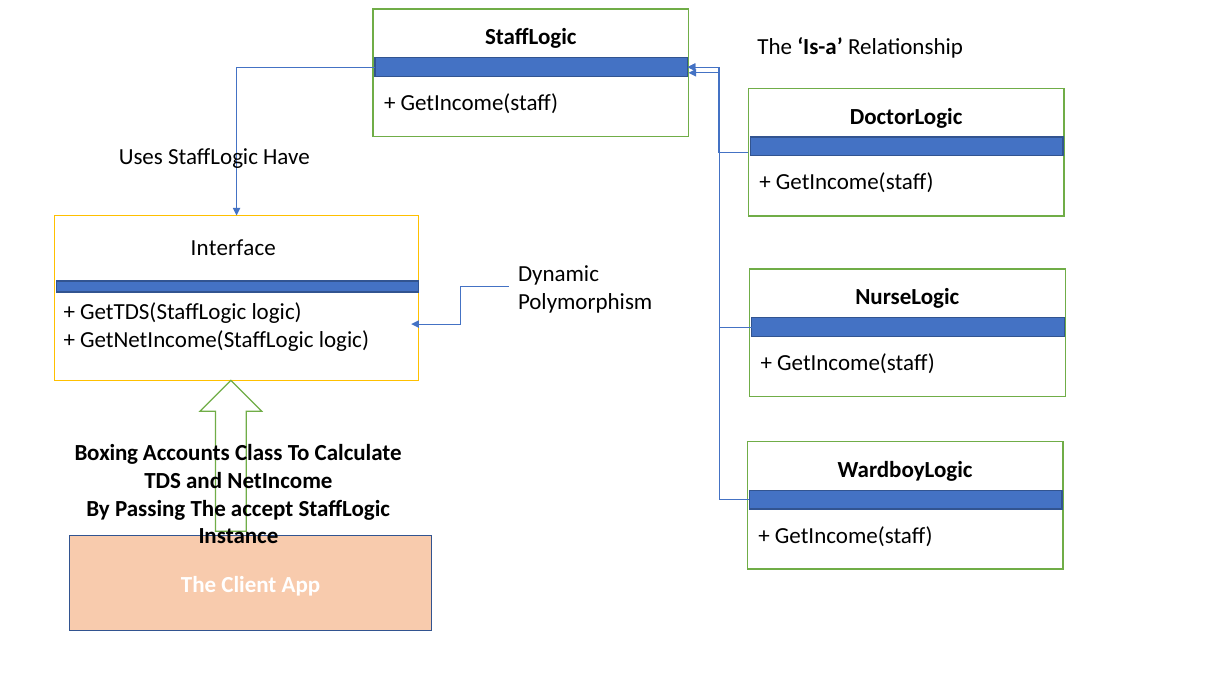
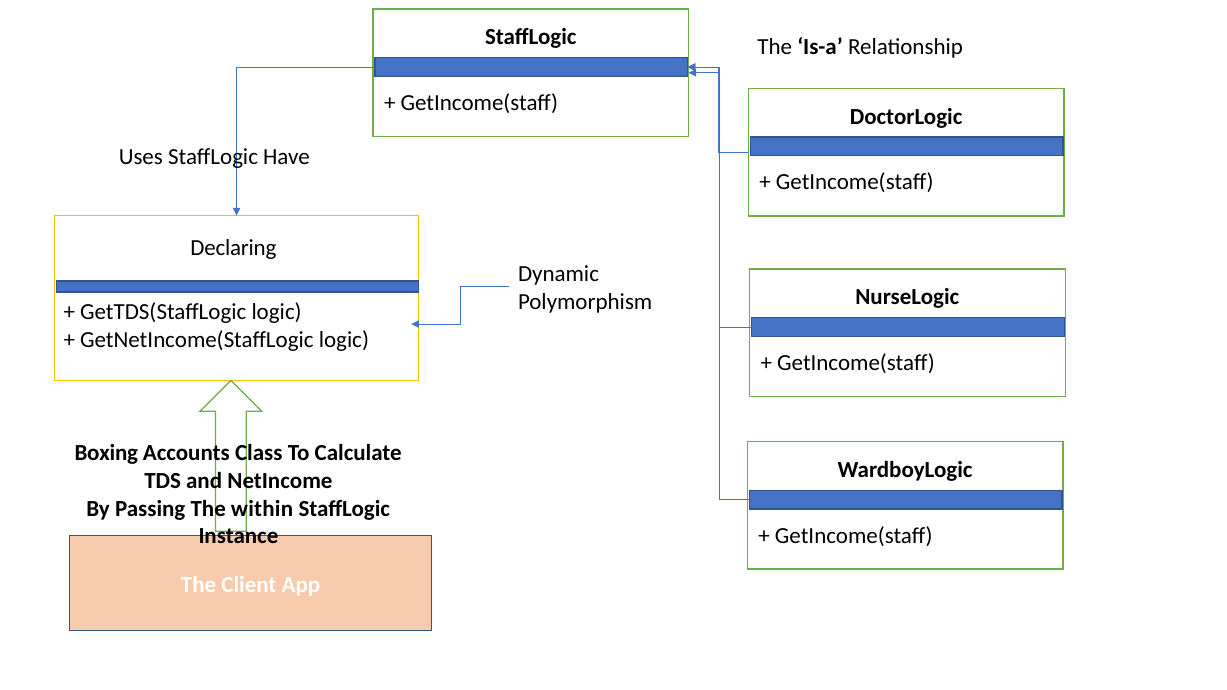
Interface: Interface -> Declaring
accept: accept -> within
